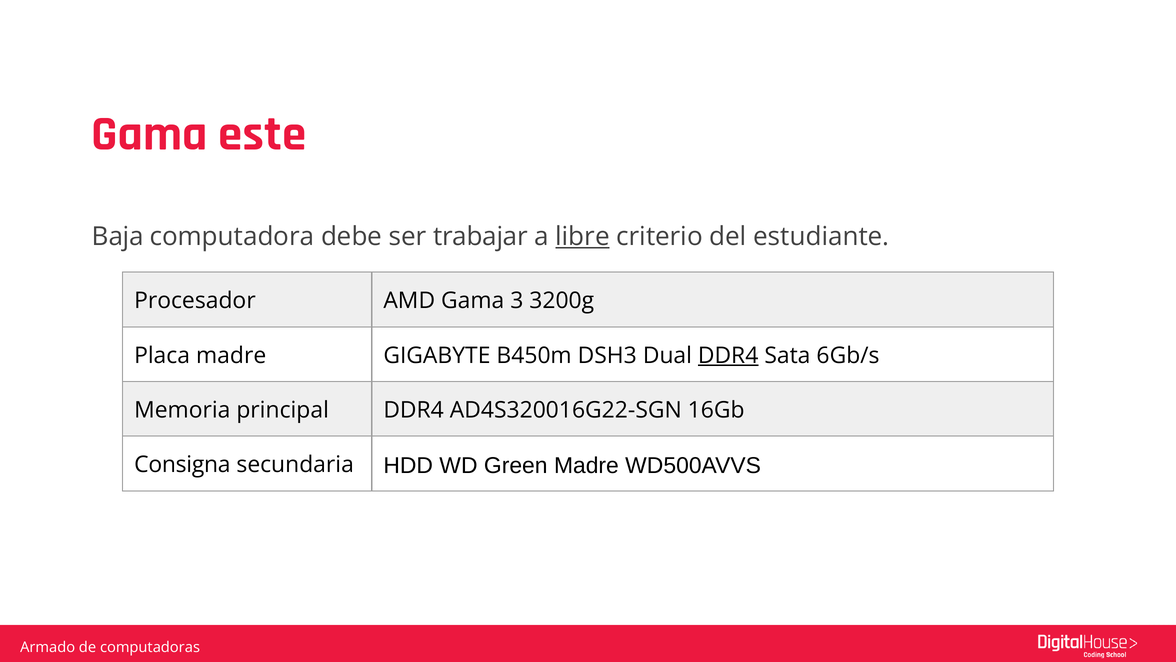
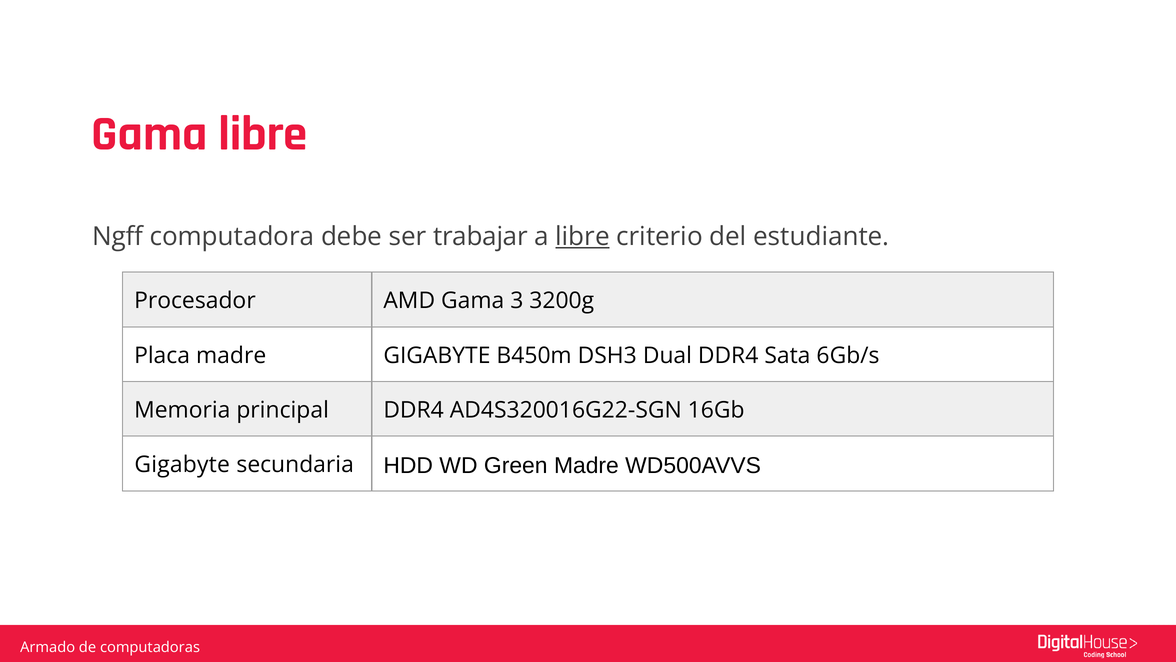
Gama este: este -> libre
Baja: Baja -> Ngff
DDR4 at (728, 355) underline: present -> none
Consigna at (182, 465): Consigna -> Gigabyte
